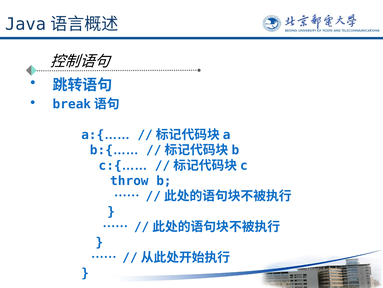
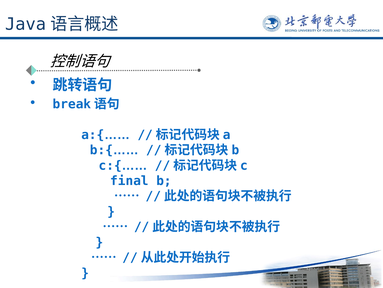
throw: throw -> final
